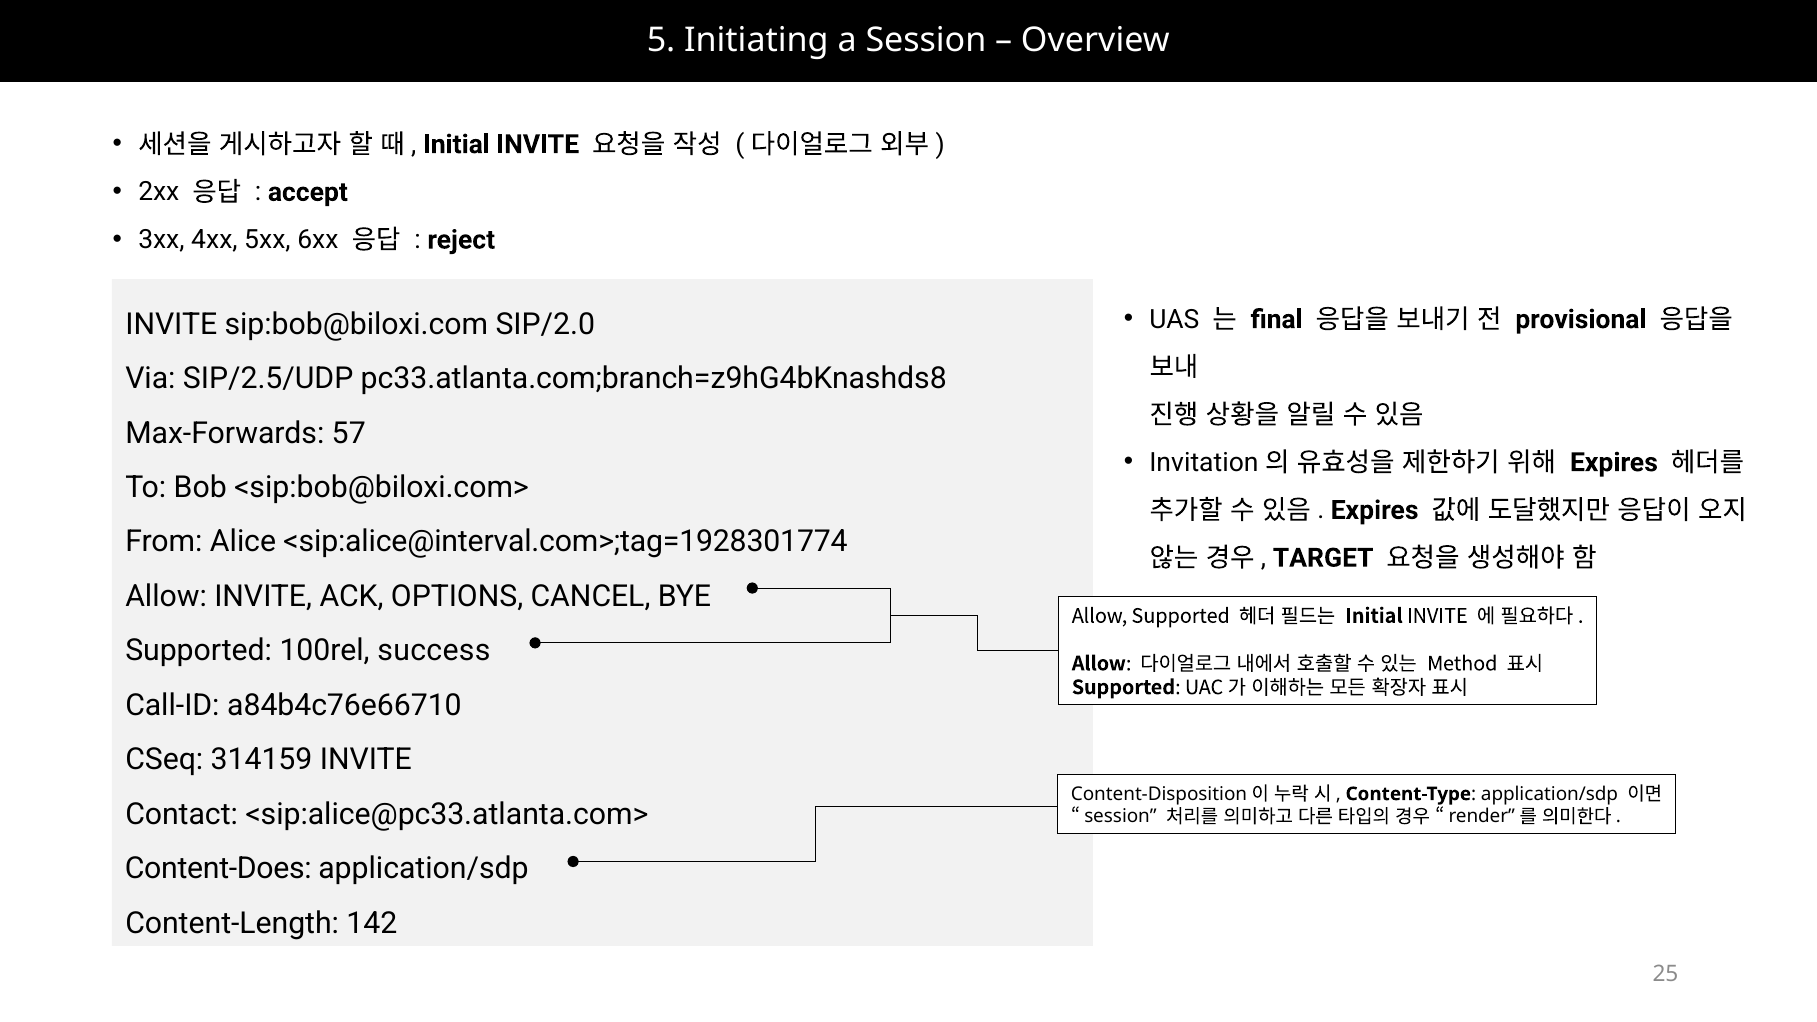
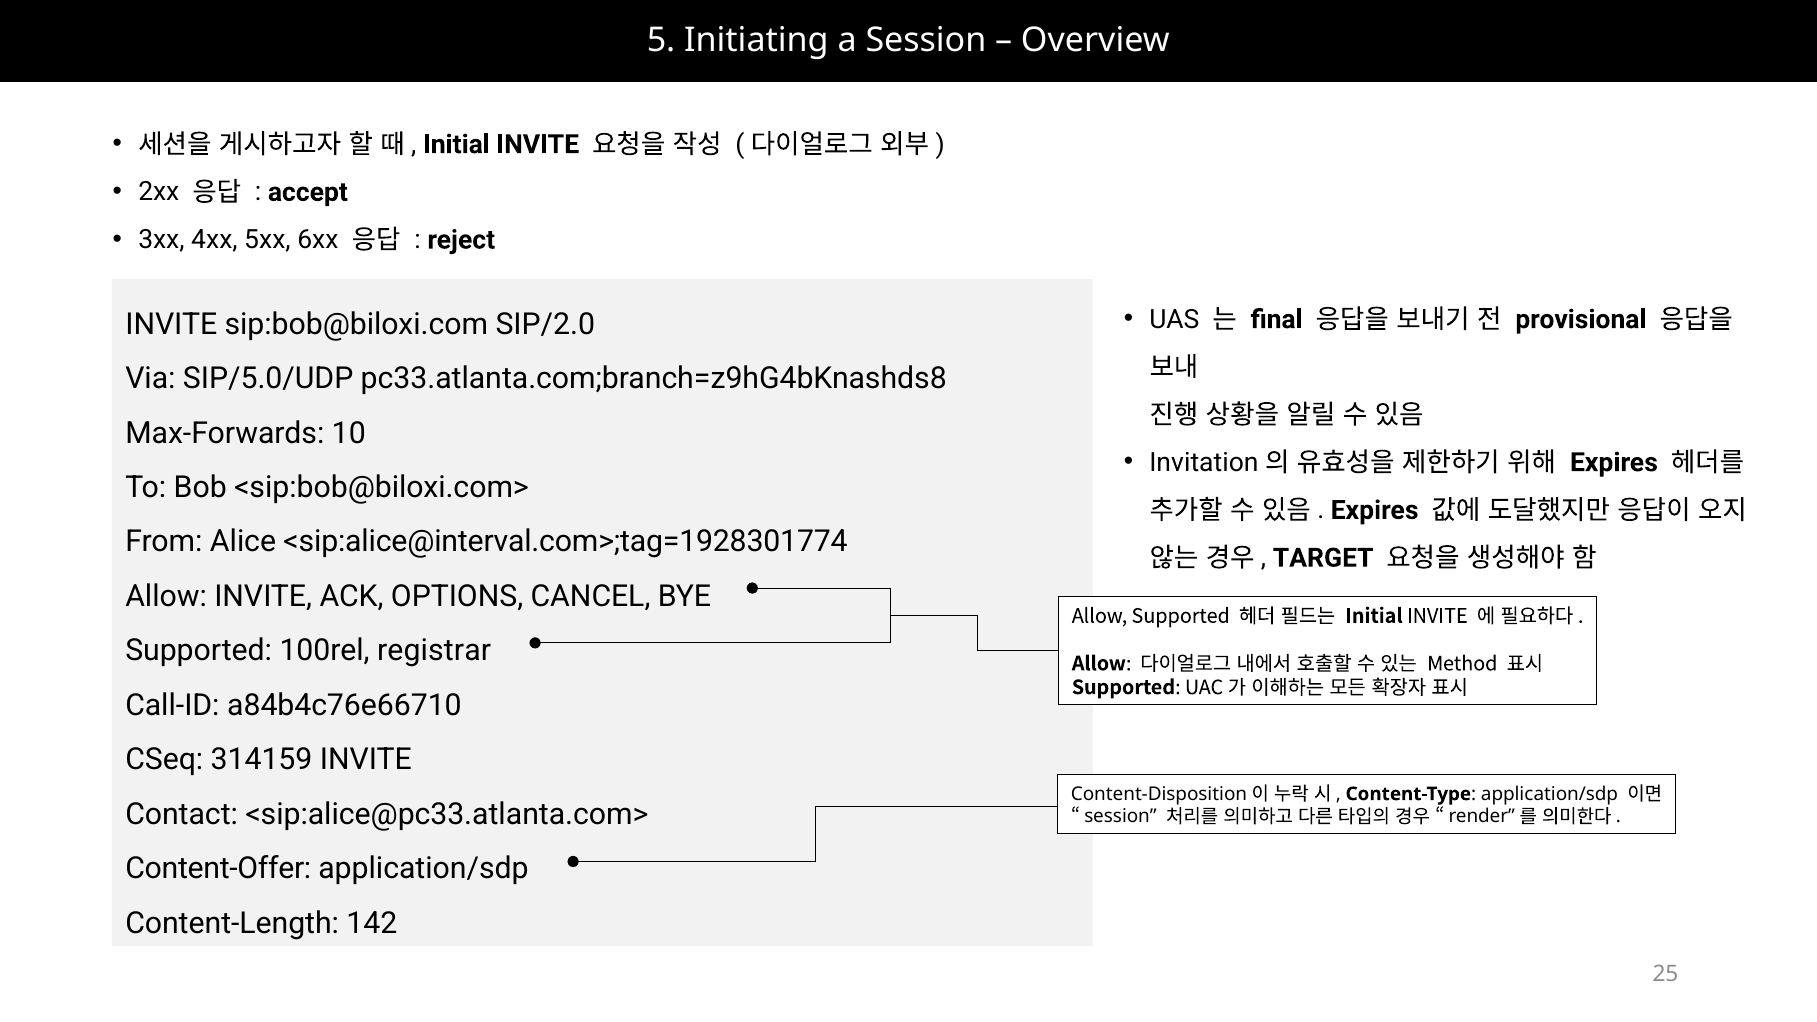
SIP/2.5/UDP: SIP/2.5/UDP -> SIP/5.0/UDP
57: 57 -> 10
success: success -> registrar
Content-Does: Content-Does -> Content-Offer
